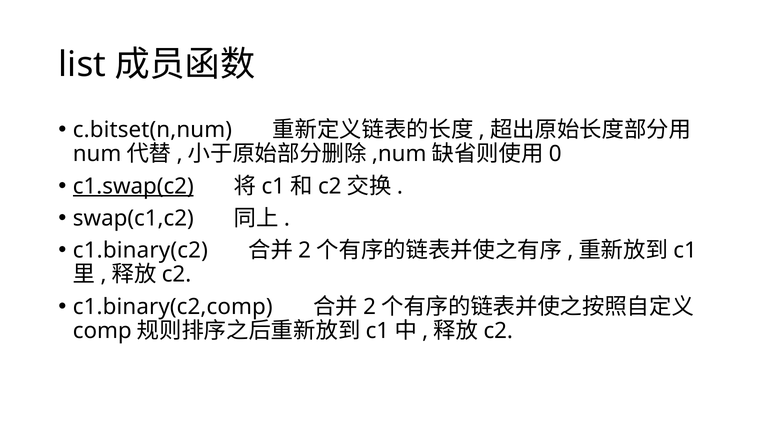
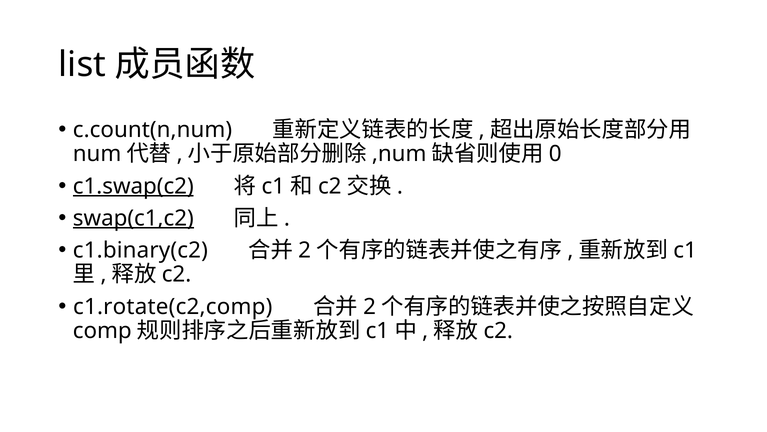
c.bitset(n,num: c.bitset(n,num -> c.count(n,num
swap(c1,c2 underline: none -> present
c1.binary(c2,comp: c1.binary(c2,comp -> c1.rotate(c2,comp
